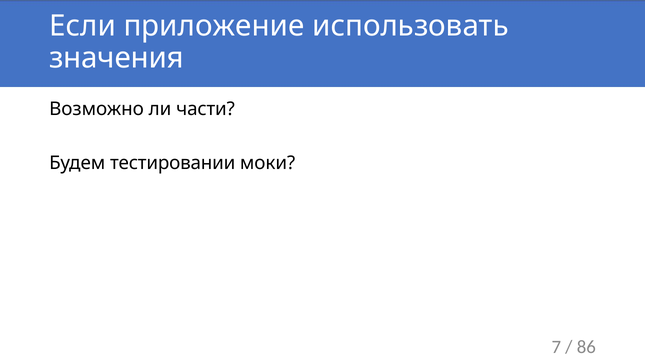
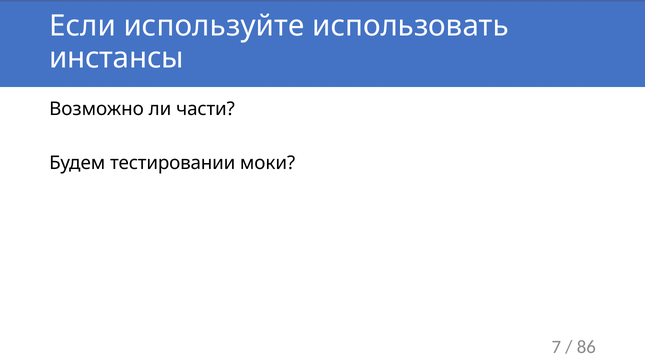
приложение: приложение -> используйте
значения: значения -> инстансы
